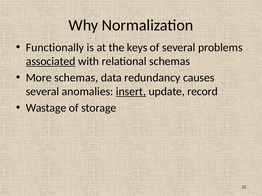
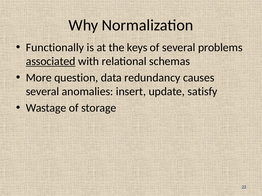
More schemas: schemas -> question
insert underline: present -> none
record: record -> satisfy
